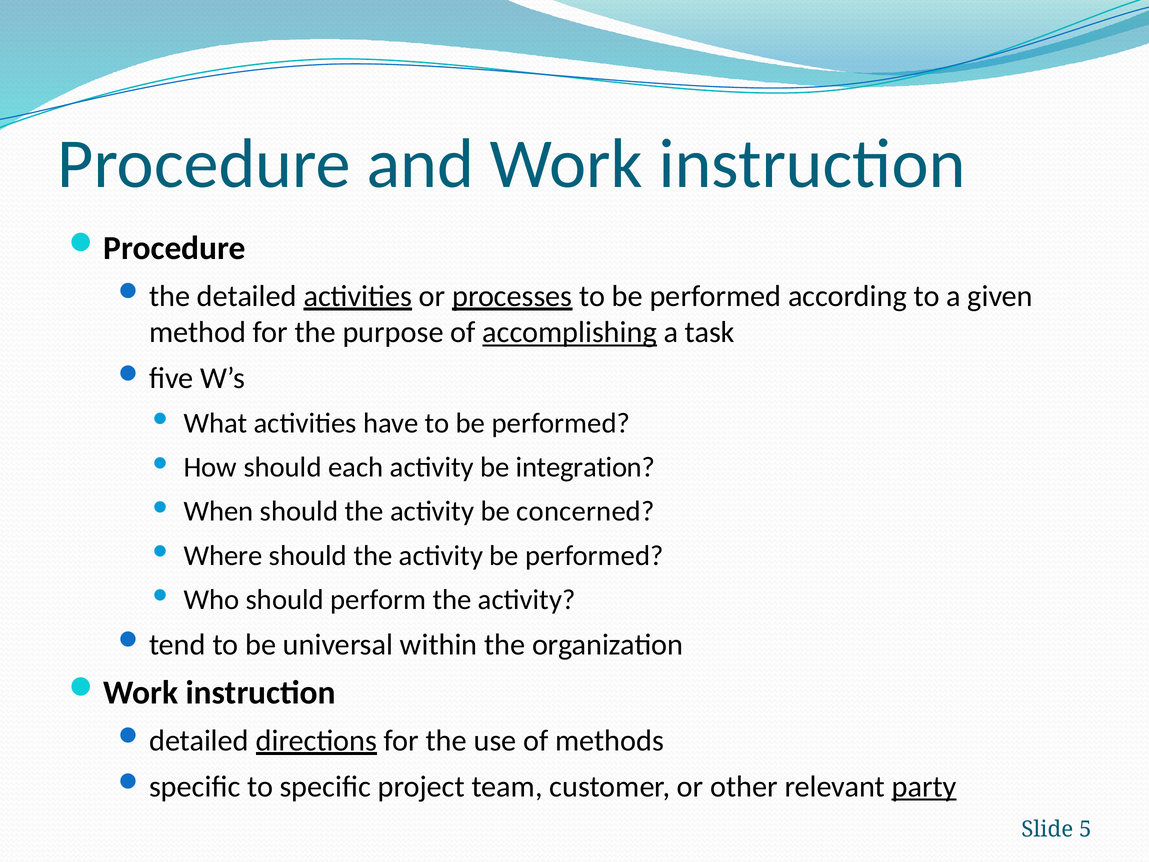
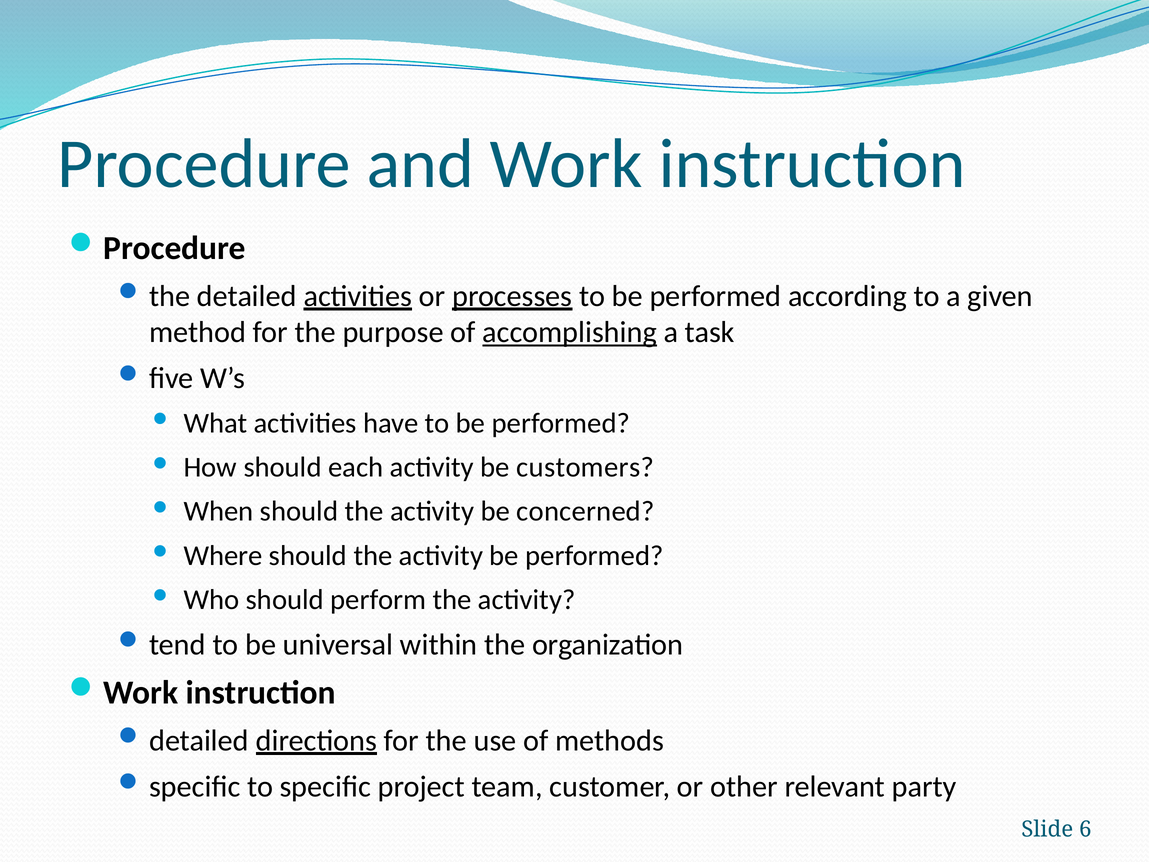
integration: integration -> customers
party underline: present -> none
5: 5 -> 6
